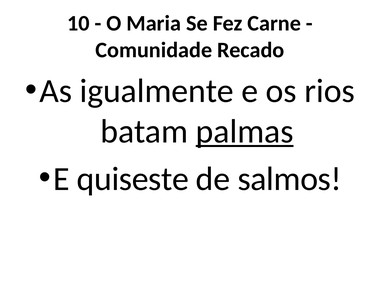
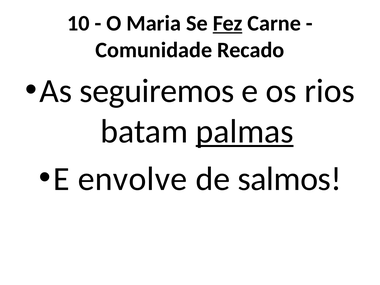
Fez underline: none -> present
igualmente: igualmente -> seguiremos
quiseste: quiseste -> envolve
